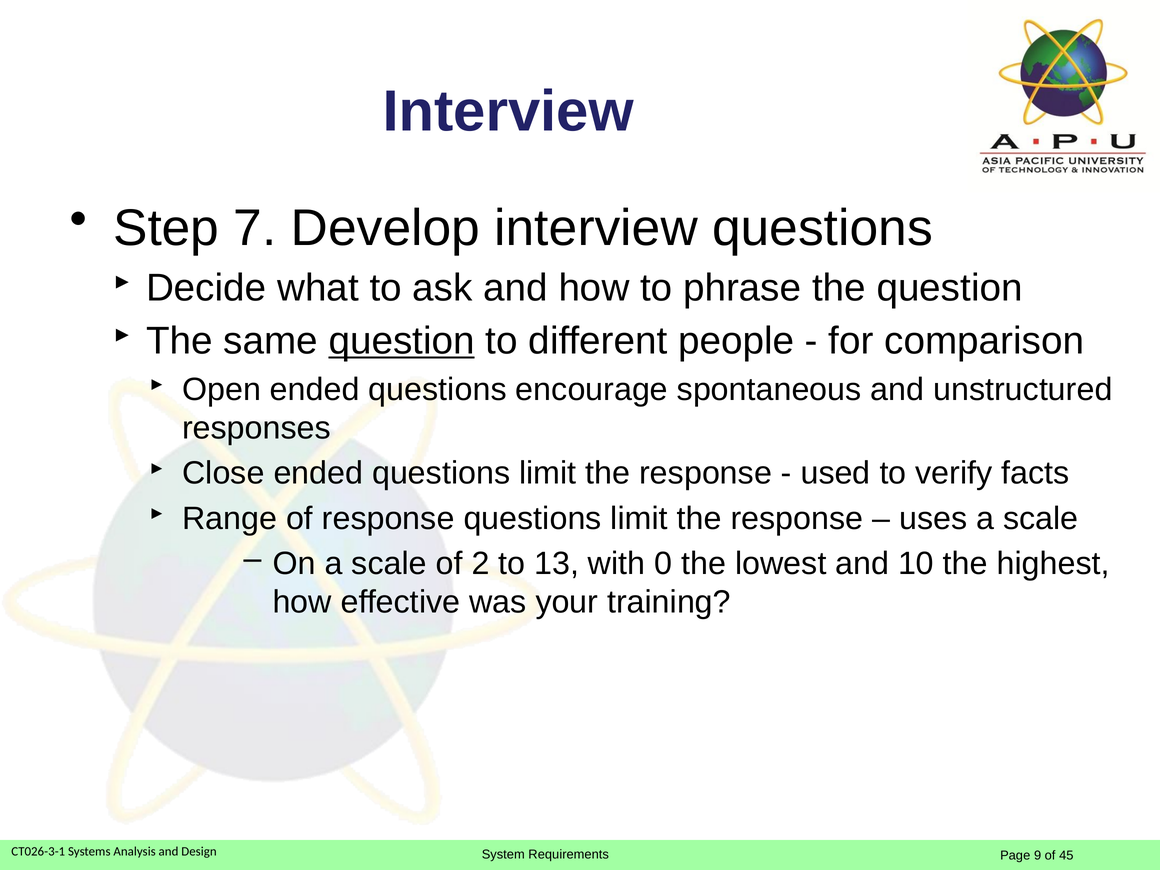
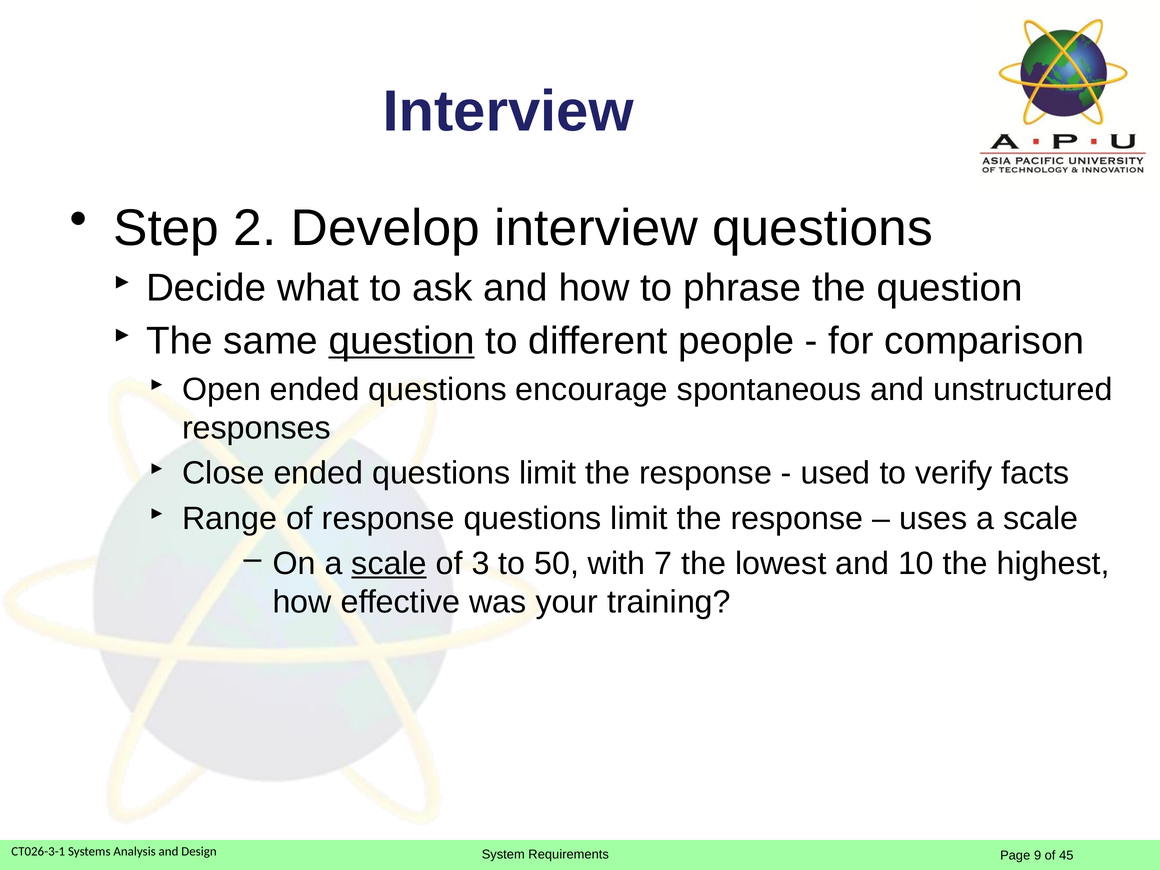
7: 7 -> 2
scale at (389, 564) underline: none -> present
2: 2 -> 3
13: 13 -> 50
0: 0 -> 7
